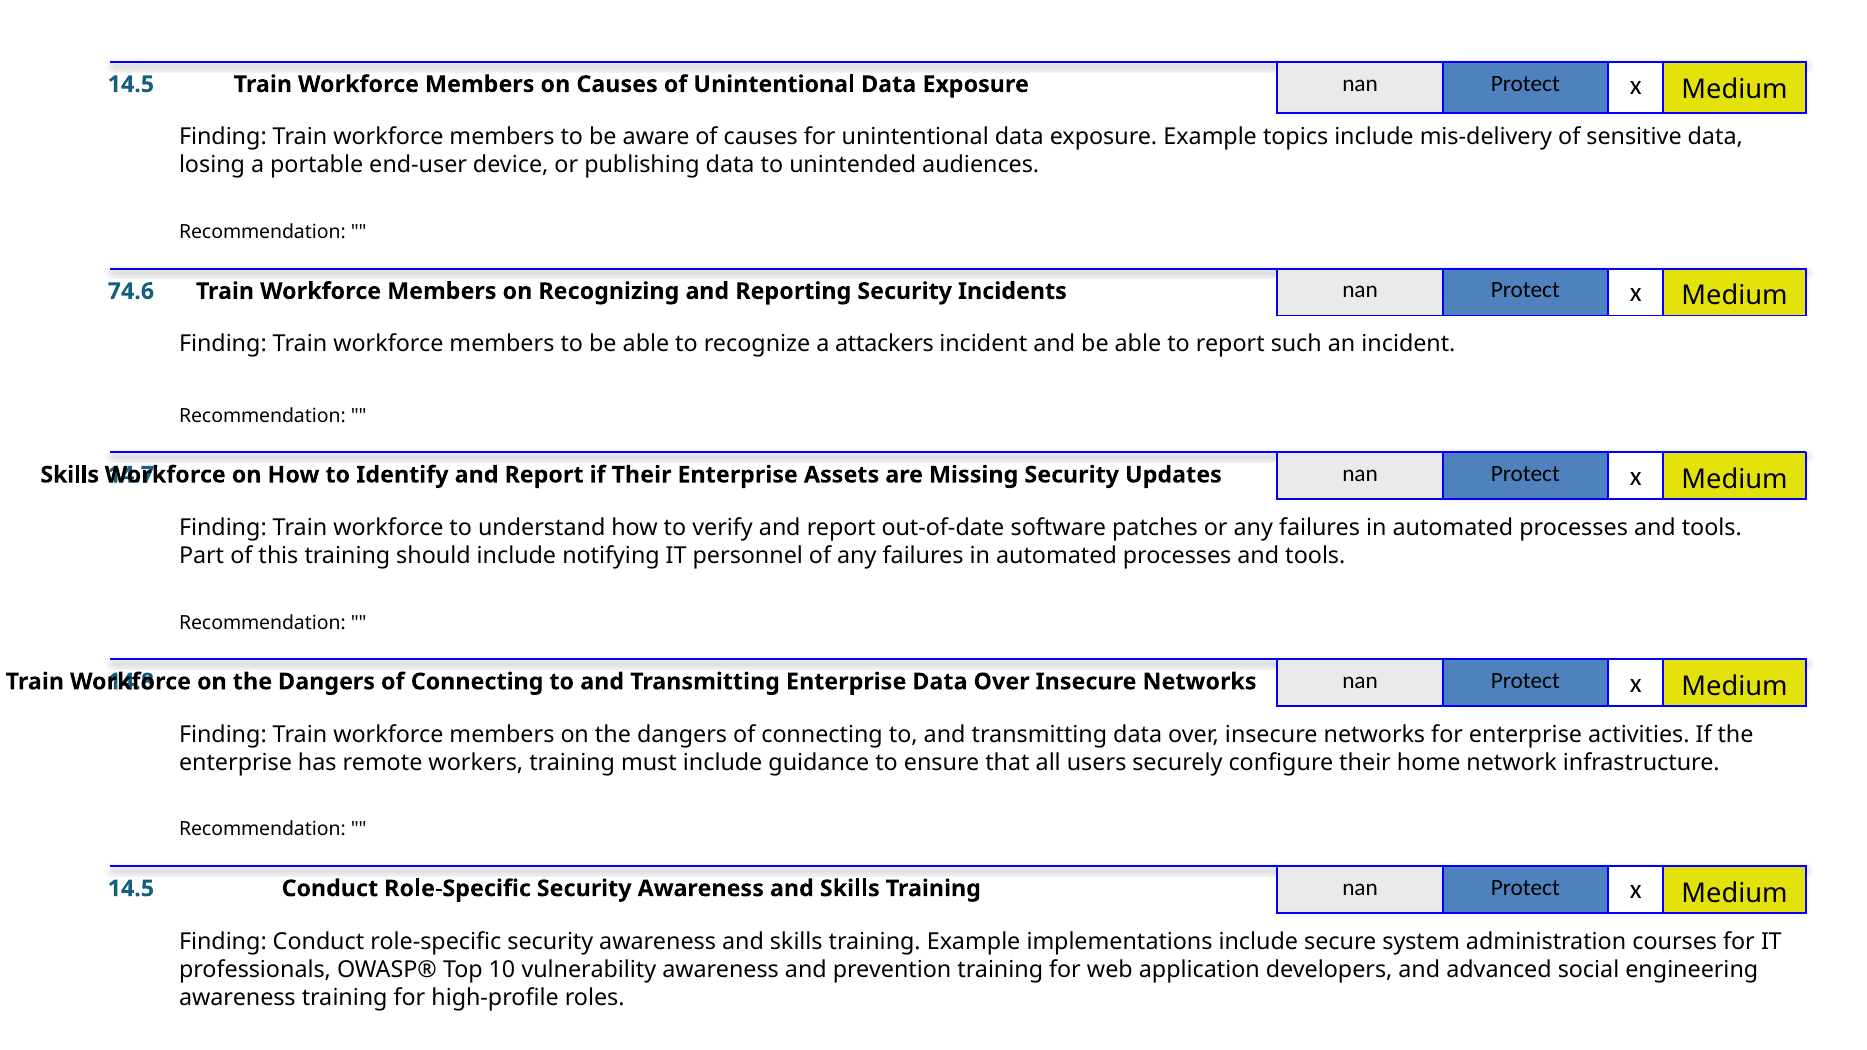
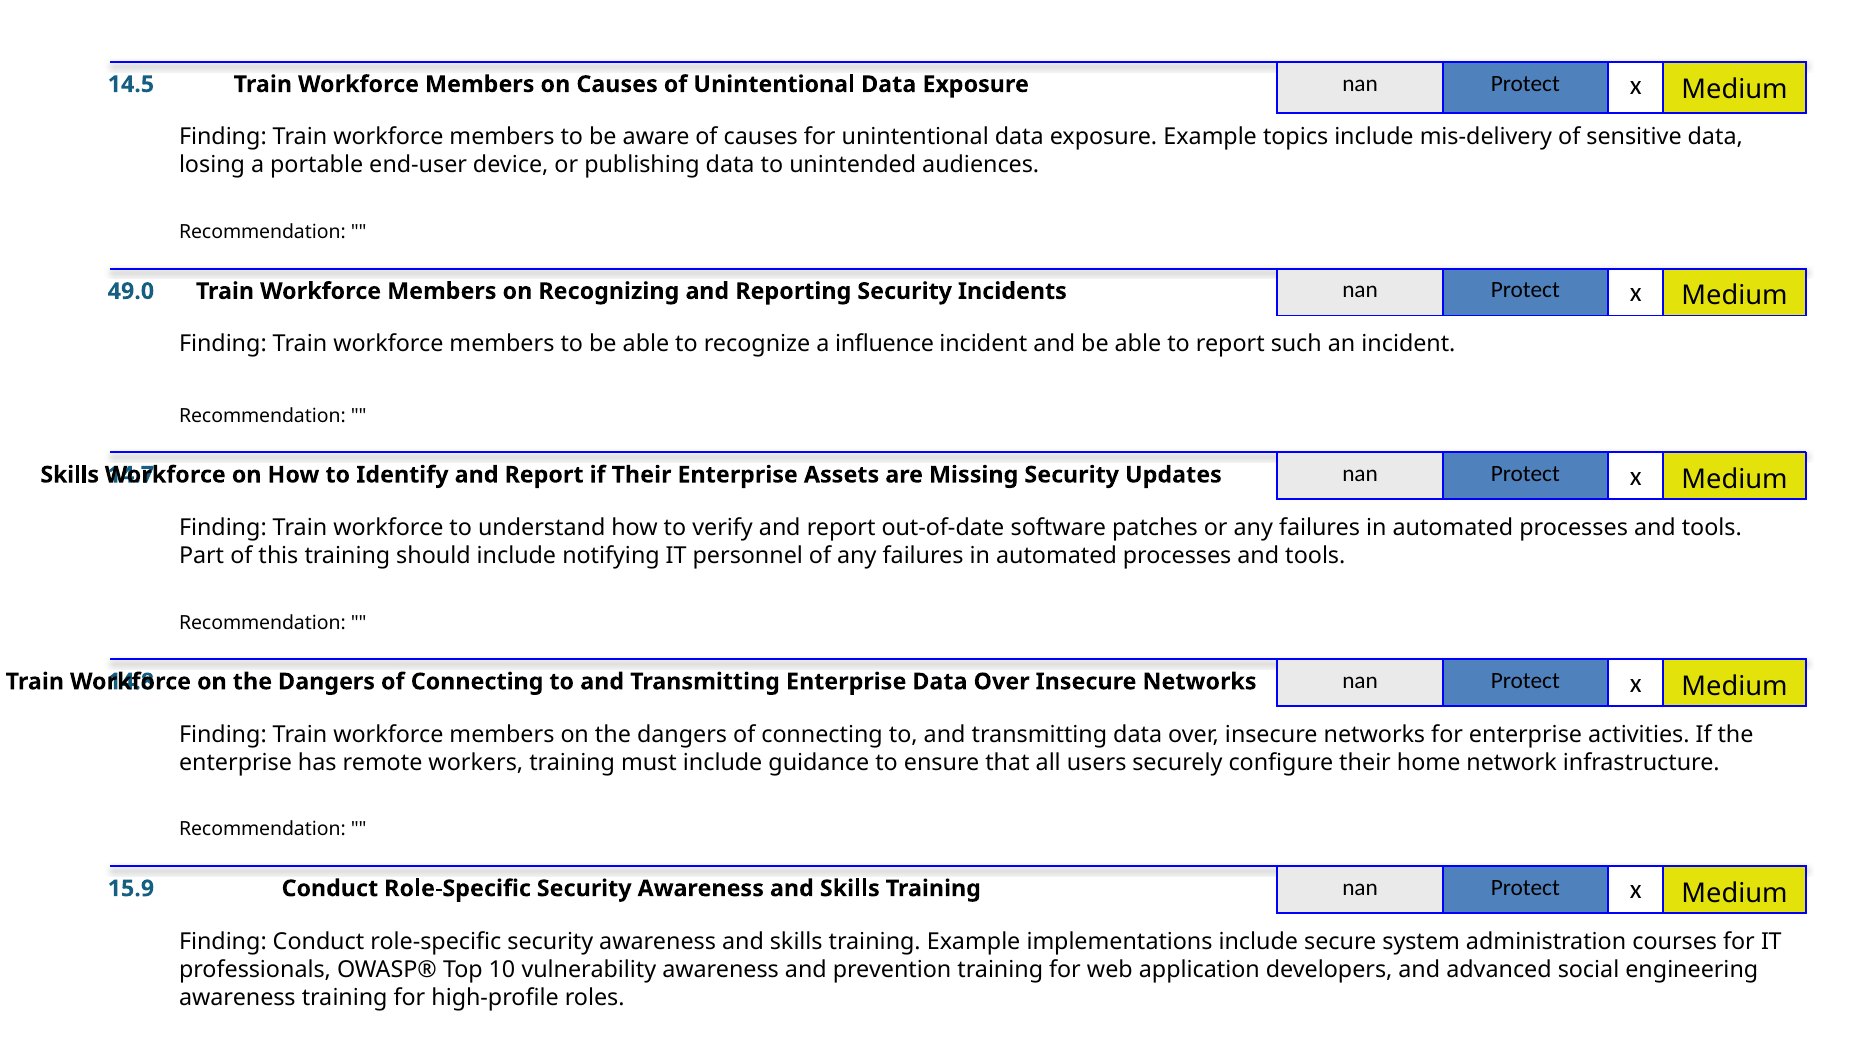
74.6: 74.6 -> 49.0
attackers: attackers -> influence
14.5 at (131, 889): 14.5 -> 15.9
